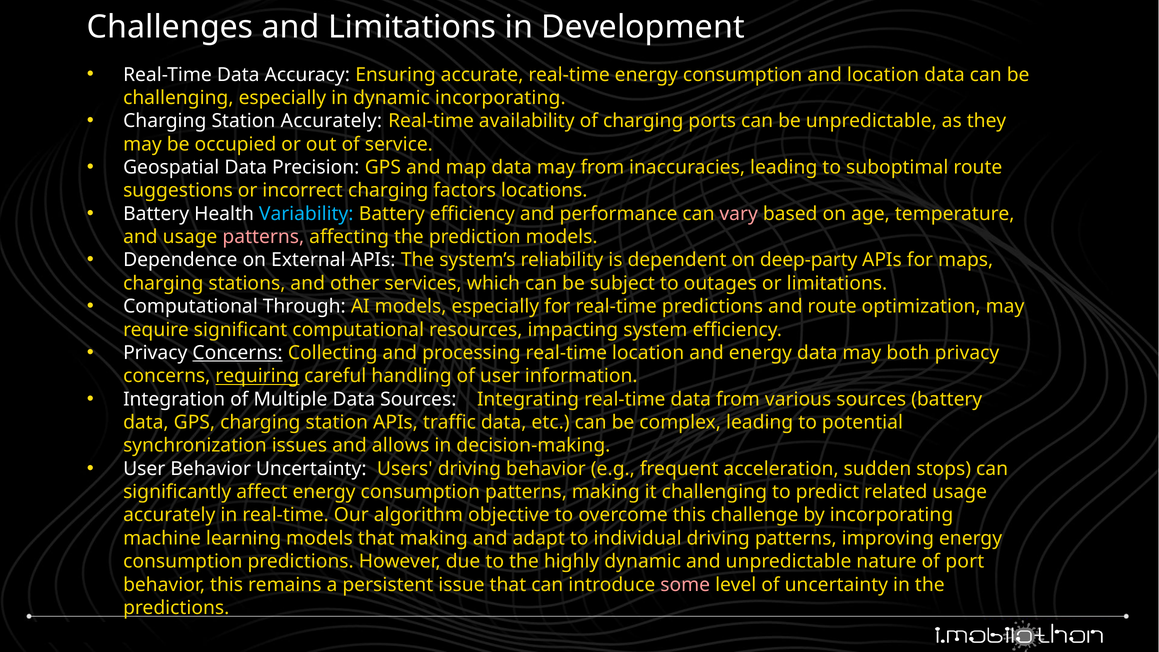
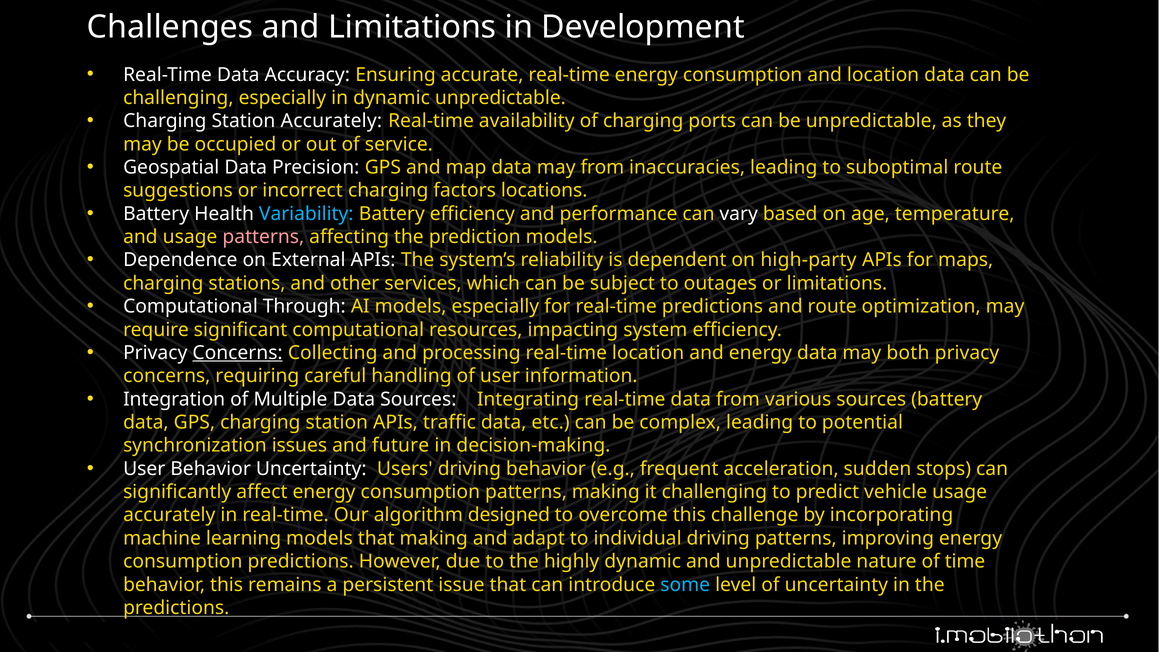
dynamic incorporating: incorporating -> unpredictable
vary colour: pink -> white
deep-party: deep-party -> high-party
requiring underline: present -> none
allows: allows -> future
related: related -> vehicle
objective: objective -> designed
port: port -> time
some colour: pink -> light blue
